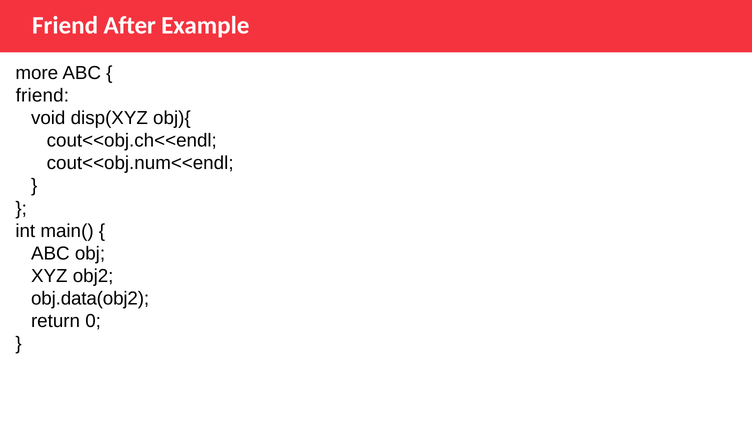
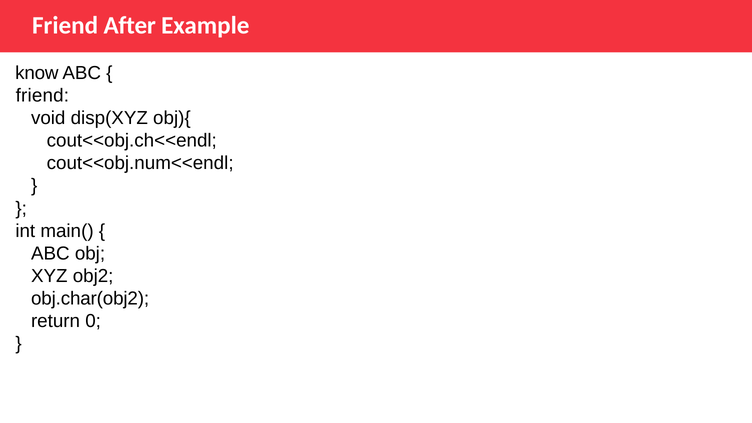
more: more -> know
obj.data(obj2: obj.data(obj2 -> obj.char(obj2
